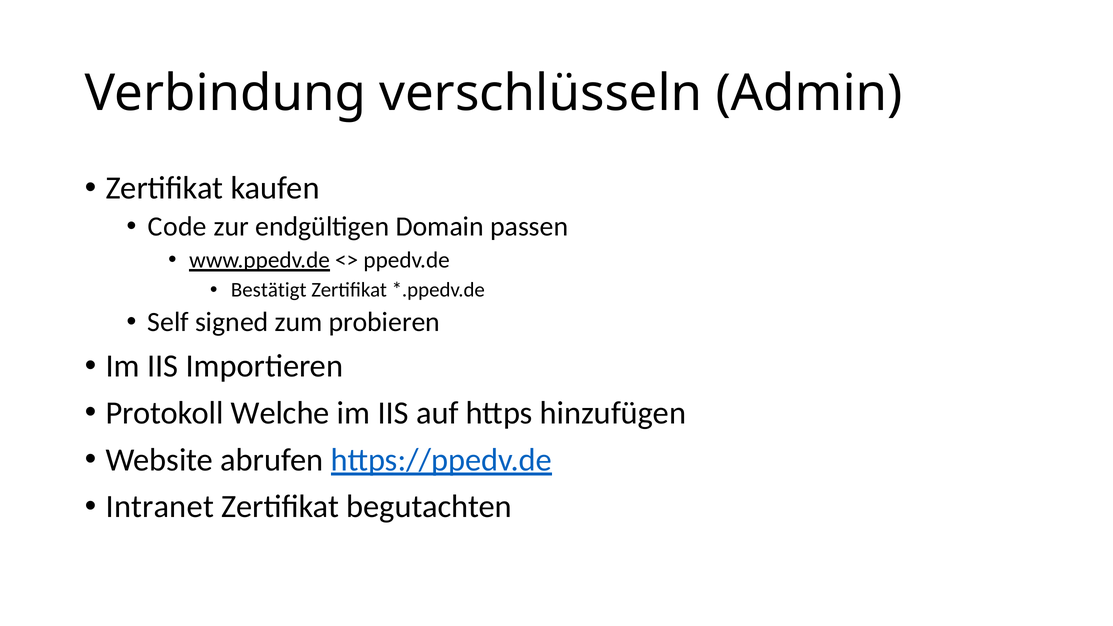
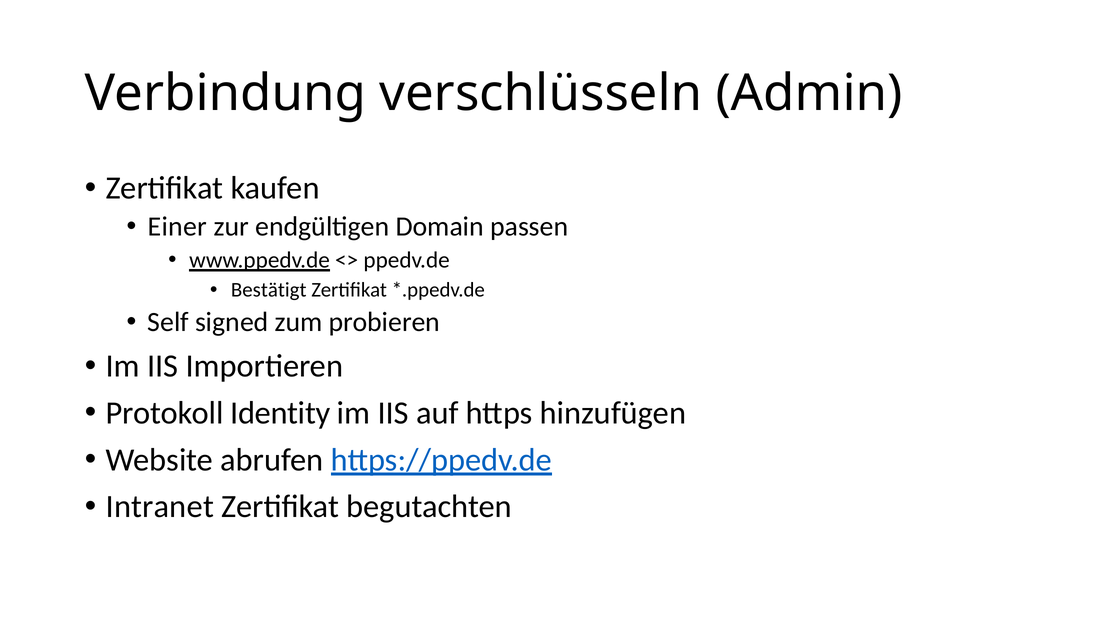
Code: Code -> Einer
Welche: Welche -> Identity
